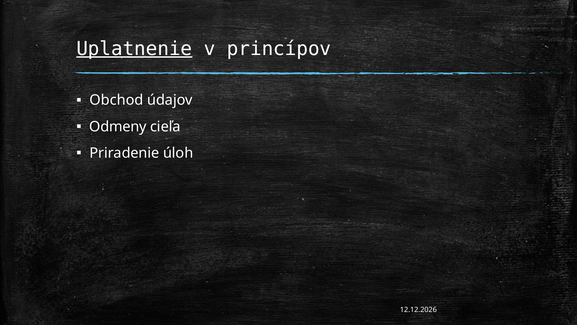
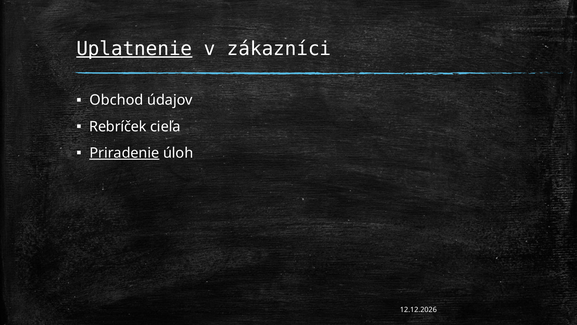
princípov: princípov -> zákazníci
Odmeny: Odmeny -> Rebríček
Priradenie underline: none -> present
